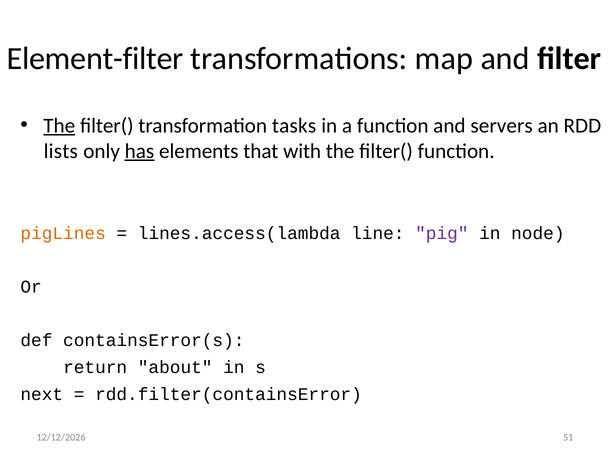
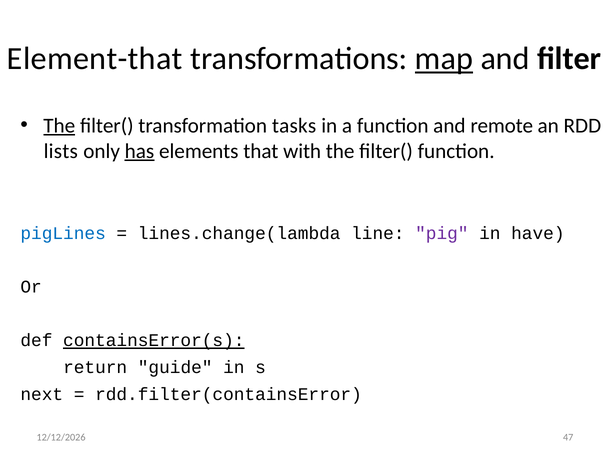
Element-filter: Element-filter -> Element-that
map underline: none -> present
servers: servers -> remote
pigLines colour: orange -> blue
lines.access(lambda: lines.access(lambda -> lines.change(lambda
node: node -> have
containsError(s underline: none -> present
about: about -> guide
51: 51 -> 47
